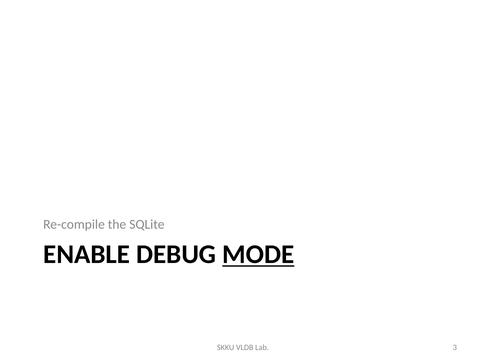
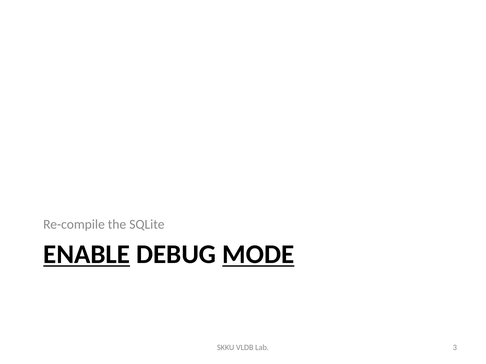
ENABLE underline: none -> present
